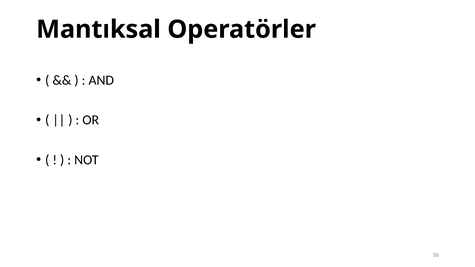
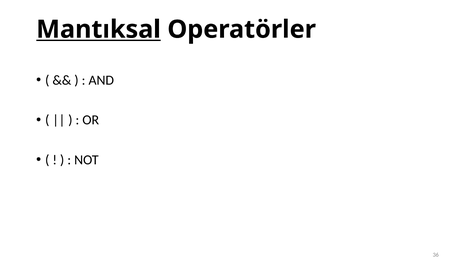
Mantıksal underline: none -> present
